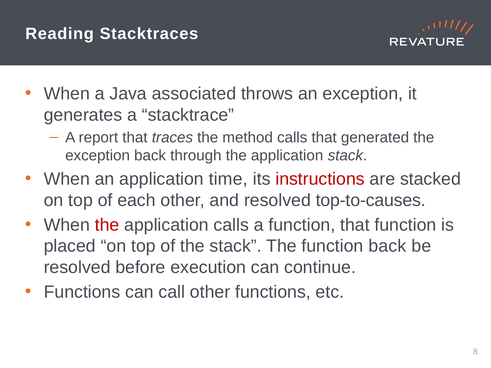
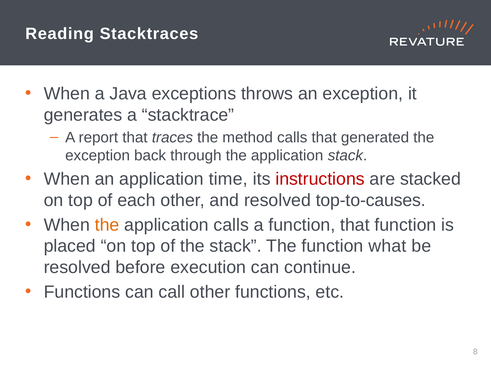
associated: associated -> exceptions
the at (107, 225) colour: red -> orange
function back: back -> what
